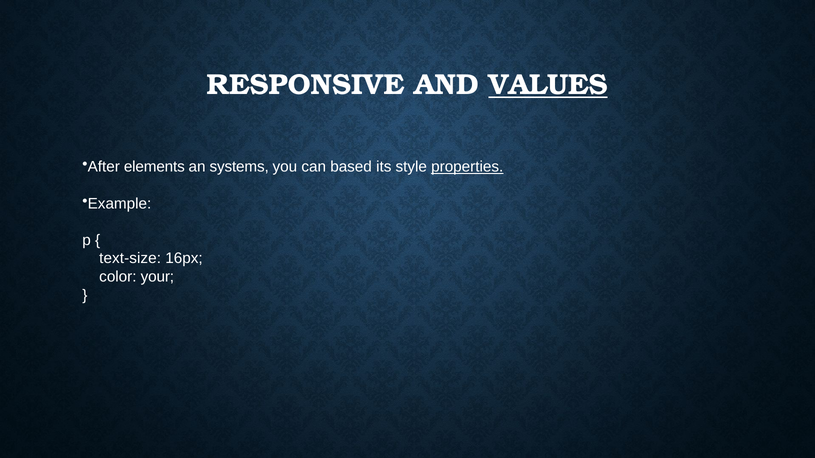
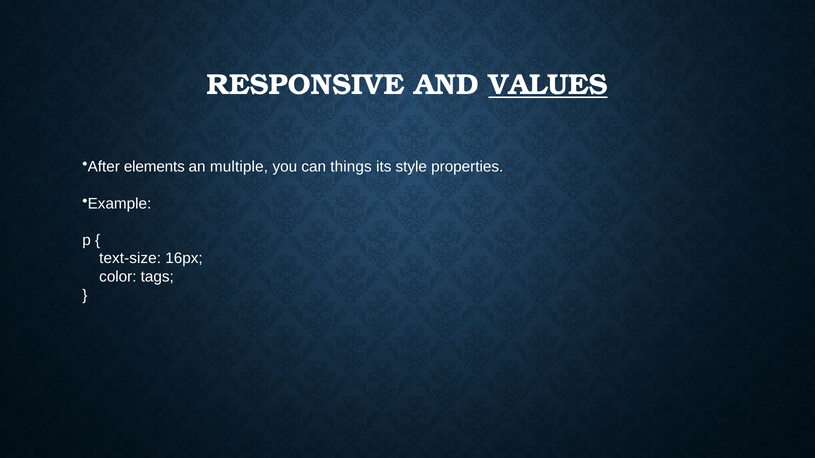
systems: systems -> multiple
based: based -> things
properties underline: present -> none
your: your -> tags
